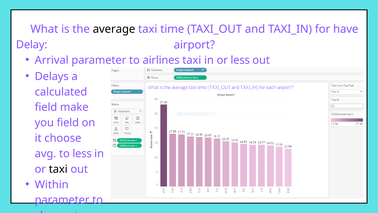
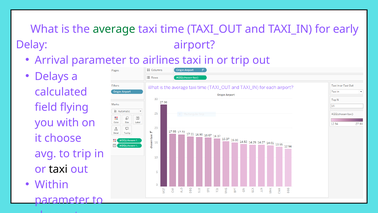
average colour: black -> green
have: have -> early
or less: less -> trip
make: make -> flying
you field: field -> with
to less: less -> trip
